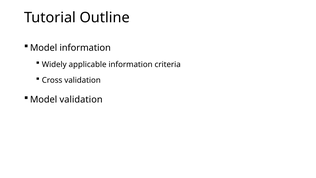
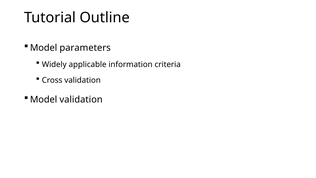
Model information: information -> parameters
